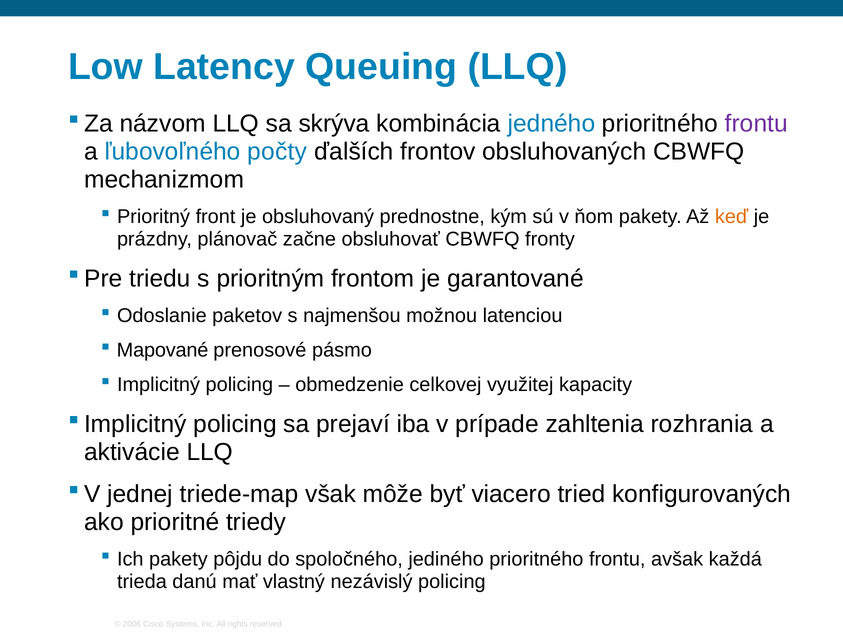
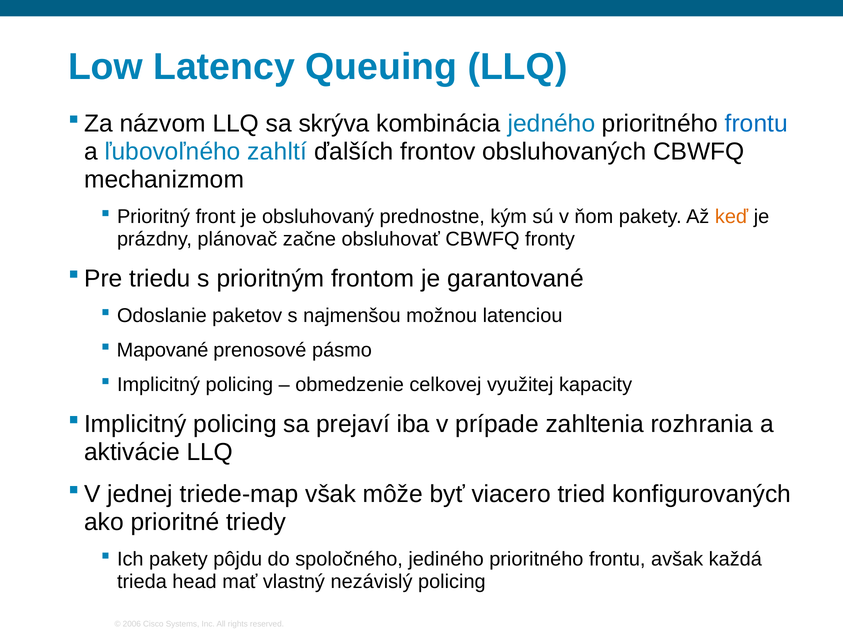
frontu at (756, 123) colour: purple -> blue
počty: počty -> zahltí
danú: danú -> head
